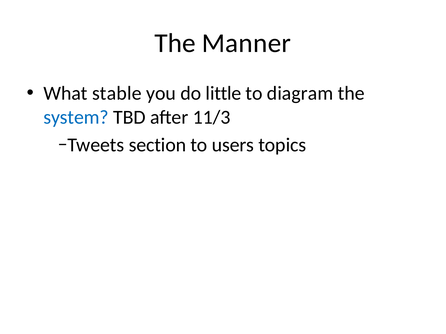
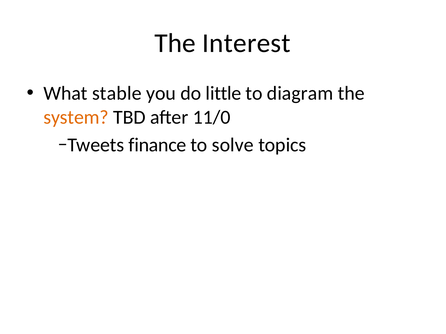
Manner: Manner -> Interest
system colour: blue -> orange
11/3: 11/3 -> 11/0
section: section -> finance
users: users -> solve
